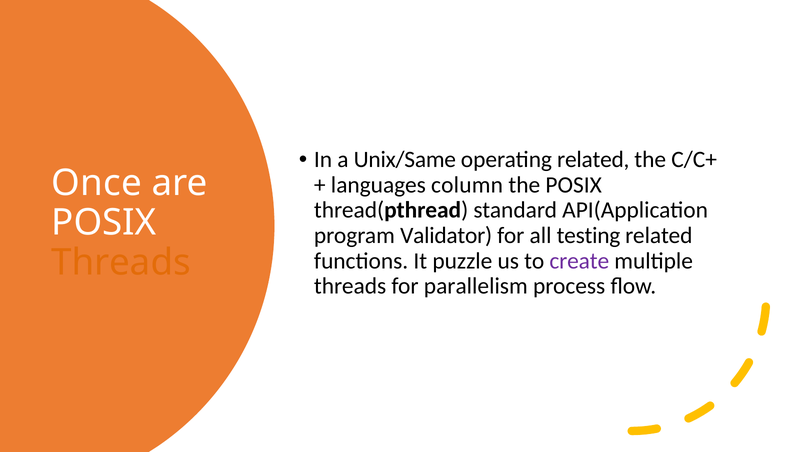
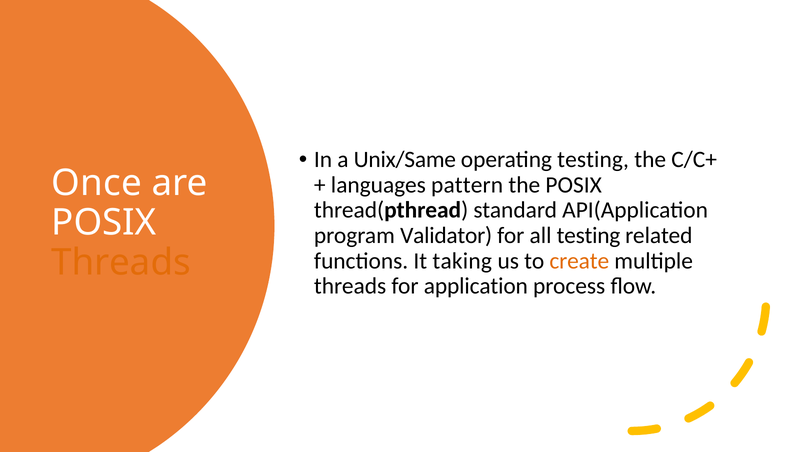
operating related: related -> testing
column: column -> pattern
puzzle: puzzle -> taking
create colour: purple -> orange
parallelism: parallelism -> application
